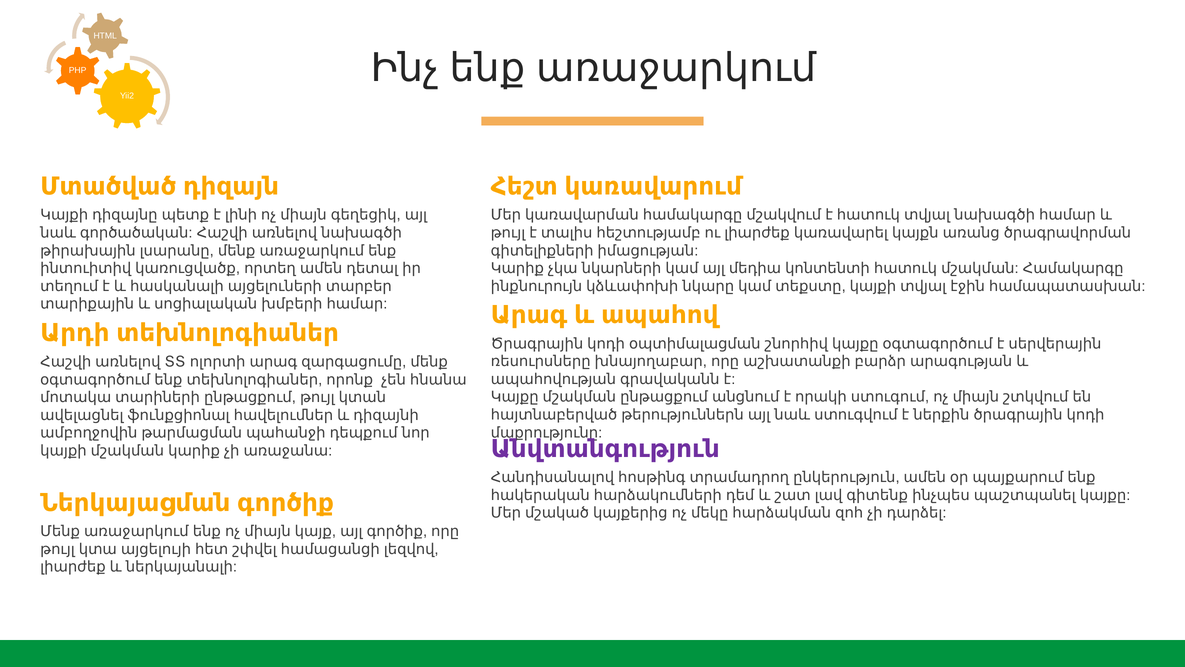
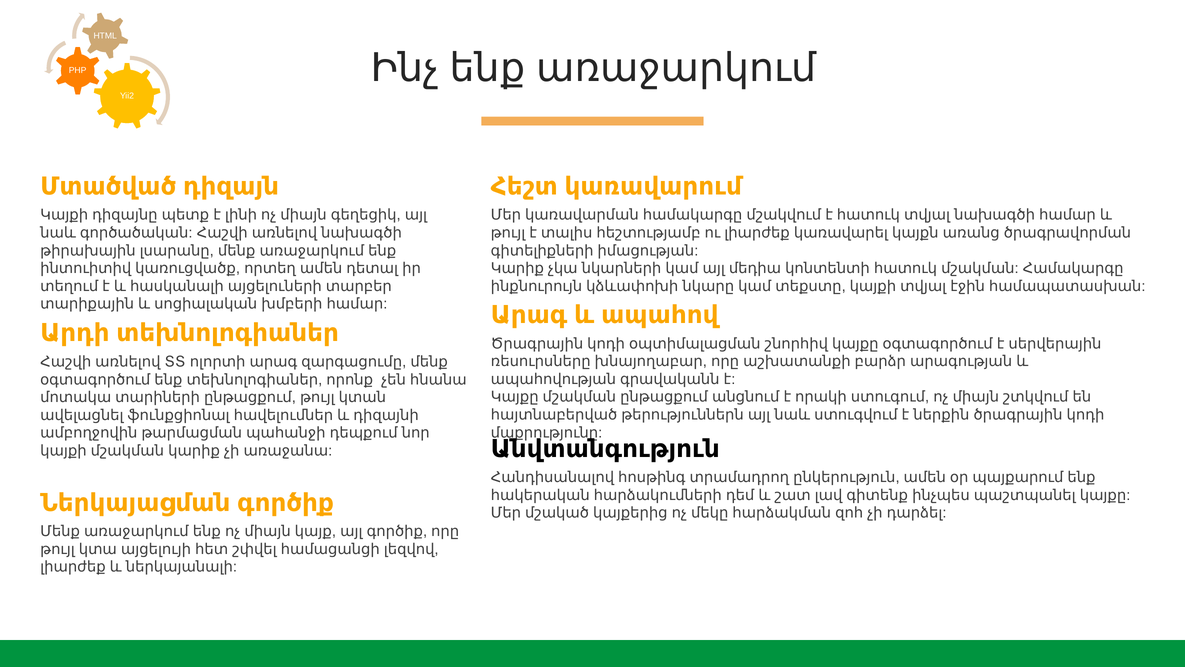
Անվտանգություն colour: purple -> black
